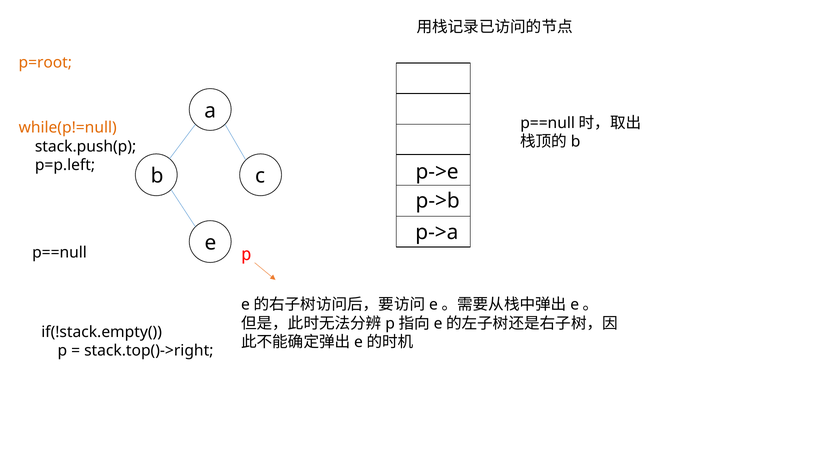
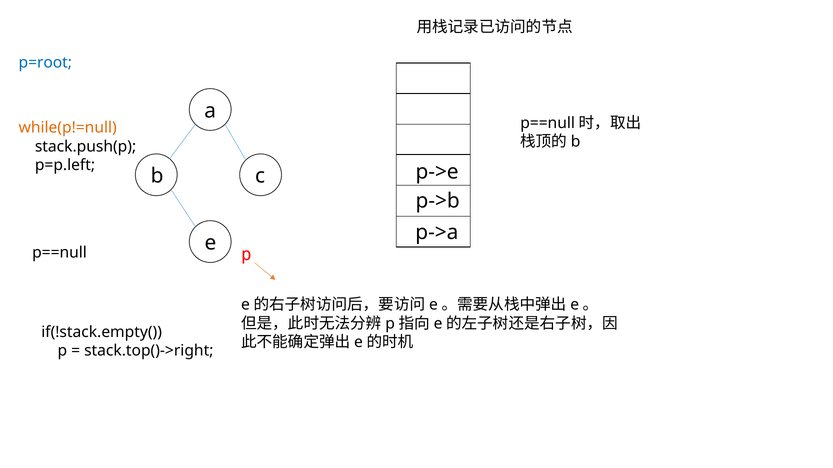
p=root colour: orange -> blue
